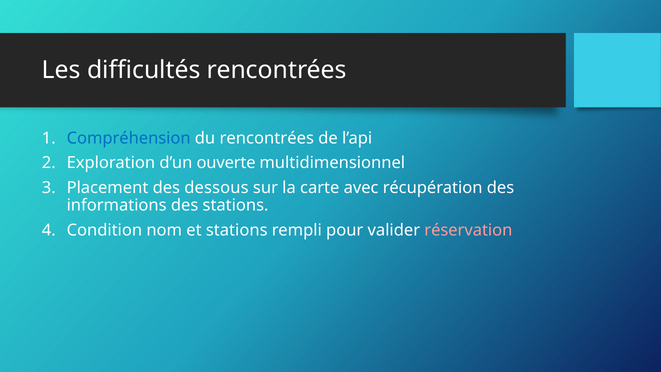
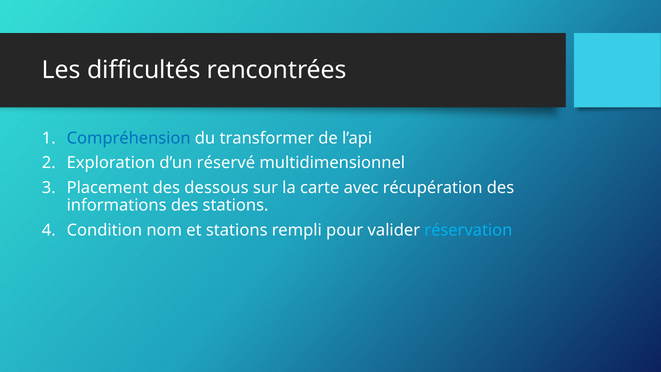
du rencontrées: rencontrées -> transformer
ouverte: ouverte -> réservé
réservation colour: pink -> light blue
